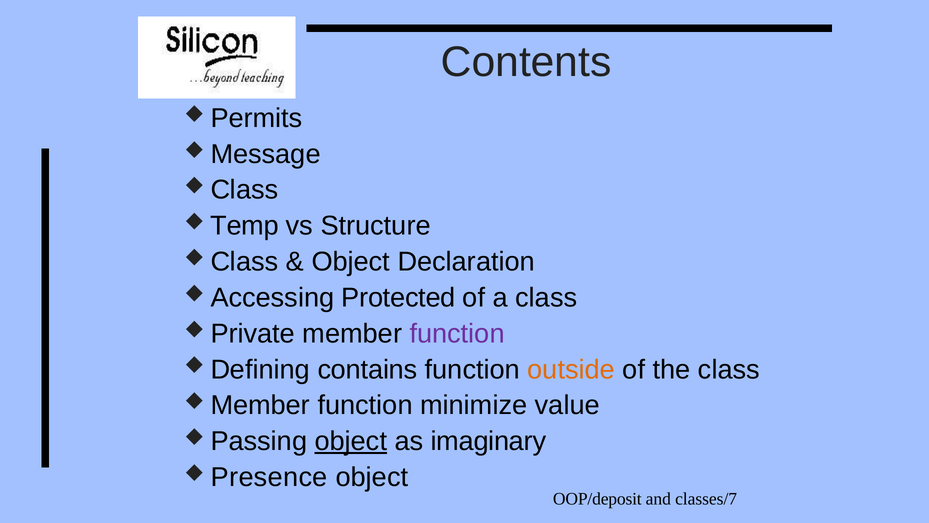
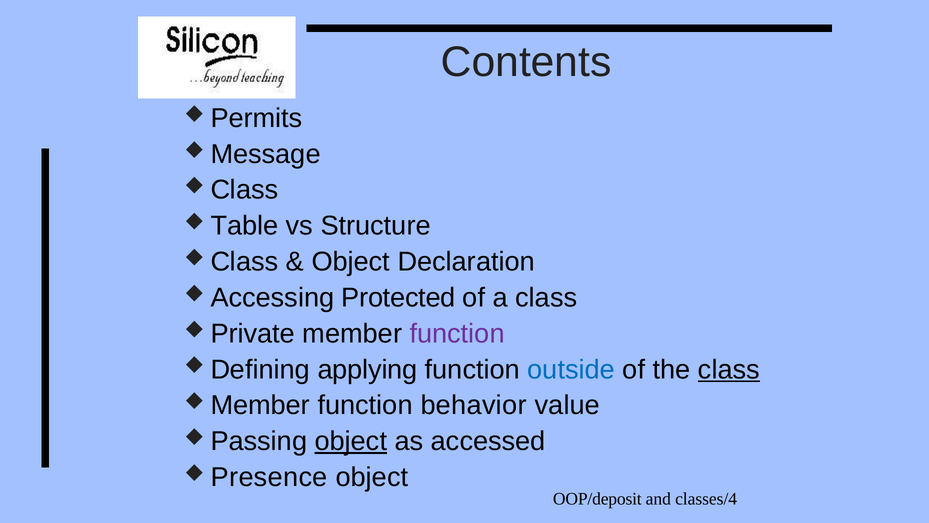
Temp: Temp -> Table
contains: contains -> applying
outside colour: orange -> blue
class at (729, 369) underline: none -> present
minimize: minimize -> behavior
imaginary: imaginary -> accessed
classes/7: classes/7 -> classes/4
